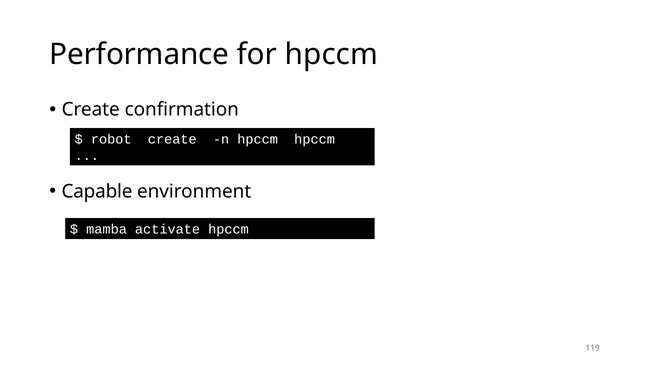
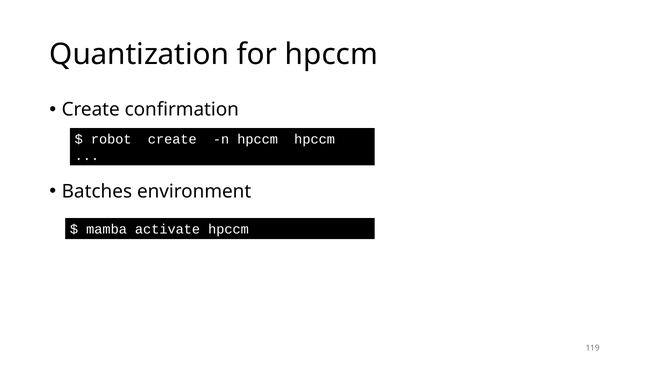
Performance: Performance -> Quantization
Capable: Capable -> Batches
